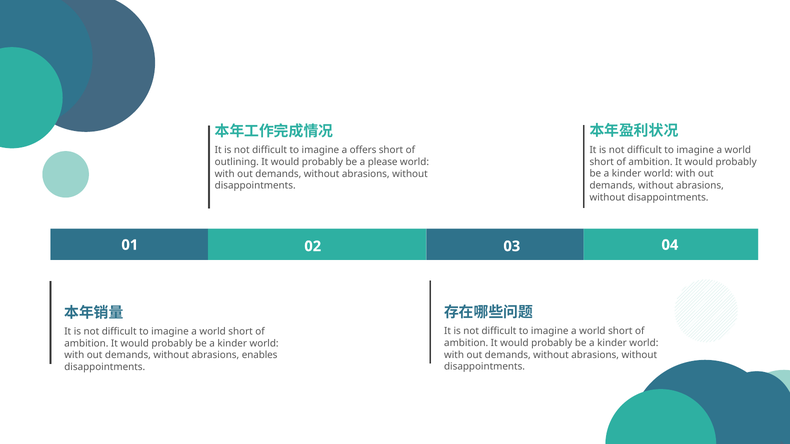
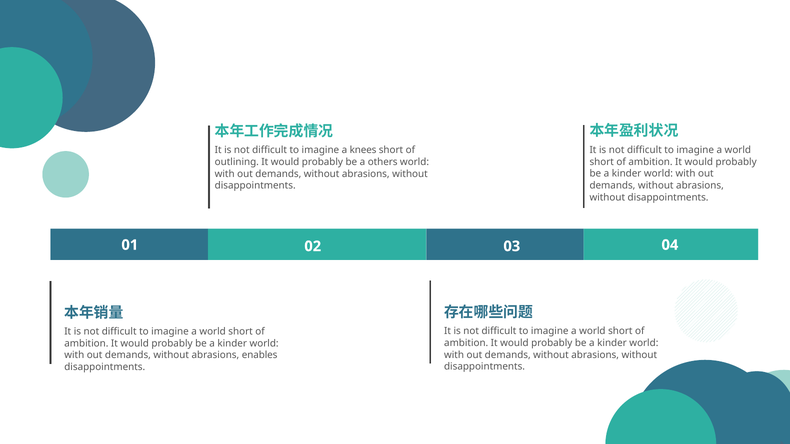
offers: offers -> knees
please: please -> others
